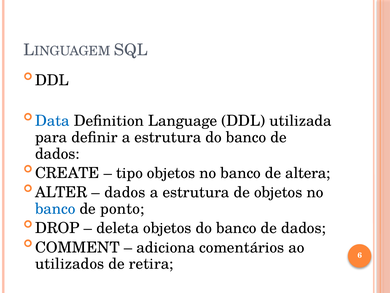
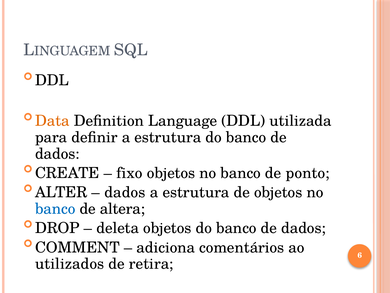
Data colour: blue -> orange
tipo: tipo -> fixo
altera: altera -> ponto
ponto: ponto -> altera
